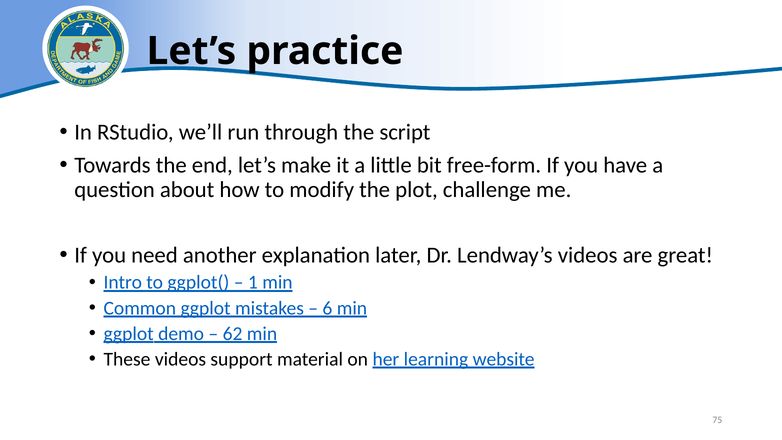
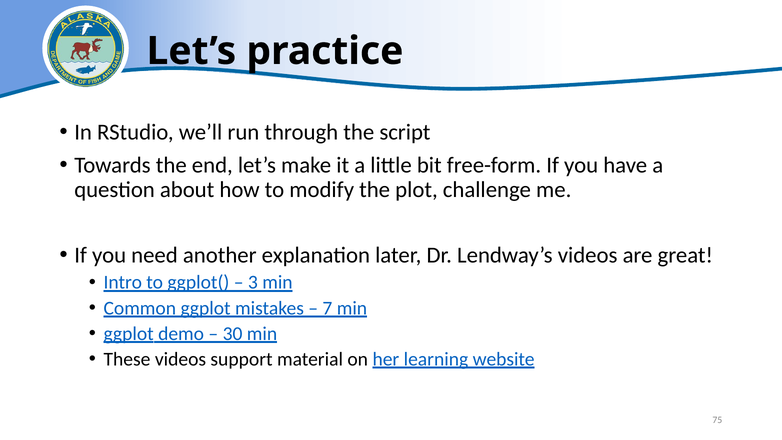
1: 1 -> 3
6: 6 -> 7
62: 62 -> 30
